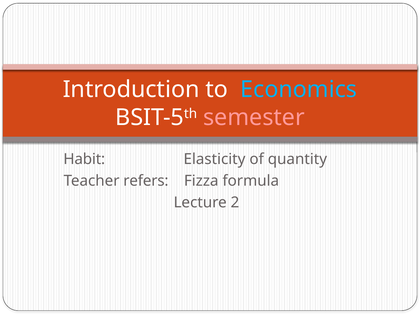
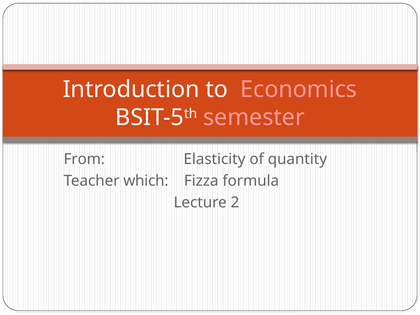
Economics colour: light blue -> pink
Habit: Habit -> From
refers: refers -> which
